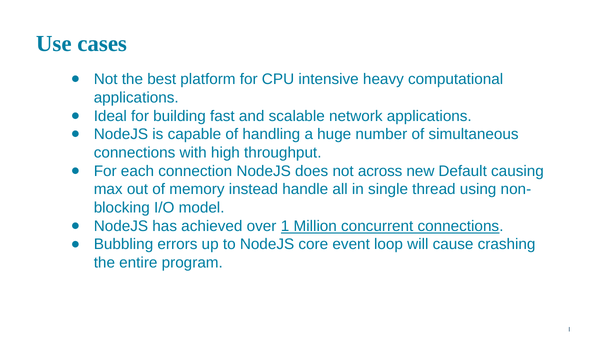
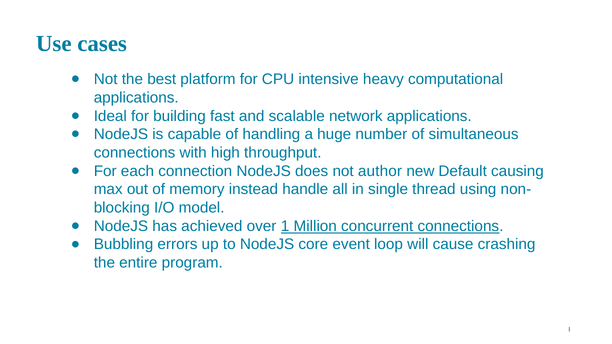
across: across -> author
